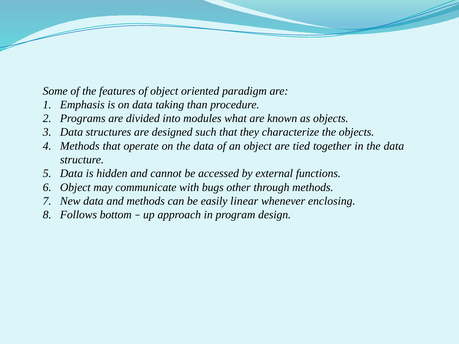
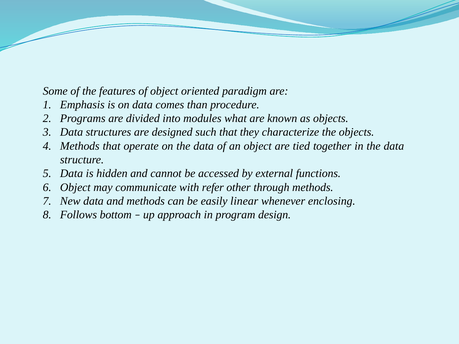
taking: taking -> comes
bugs: bugs -> refer
